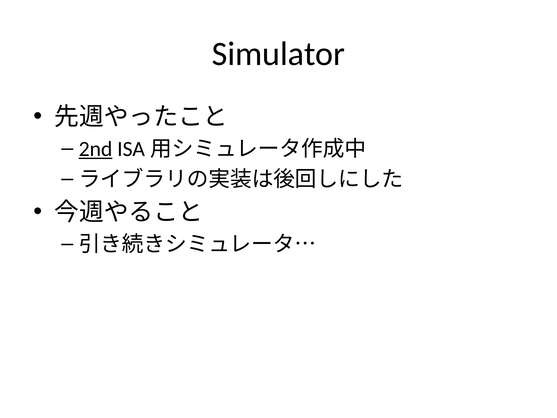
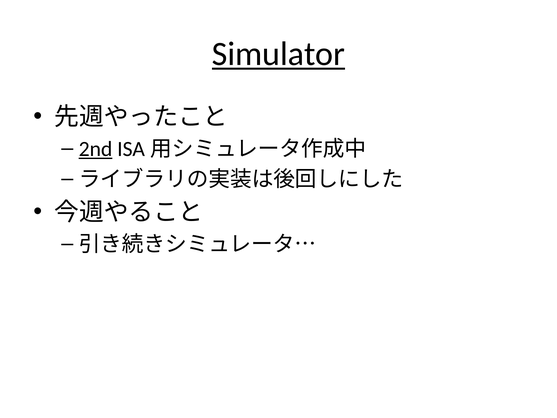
Simulator underline: none -> present
